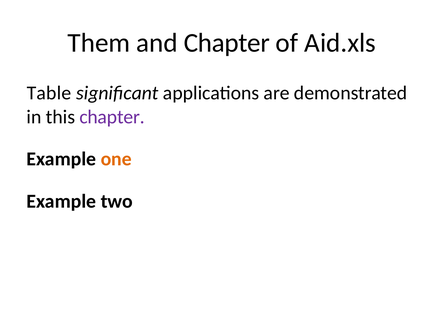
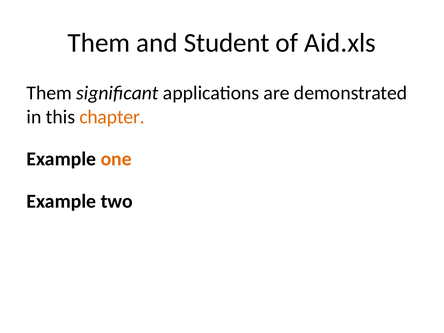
and Chapter: Chapter -> Student
Table at (49, 93): Table -> Them
chapter at (112, 117) colour: purple -> orange
